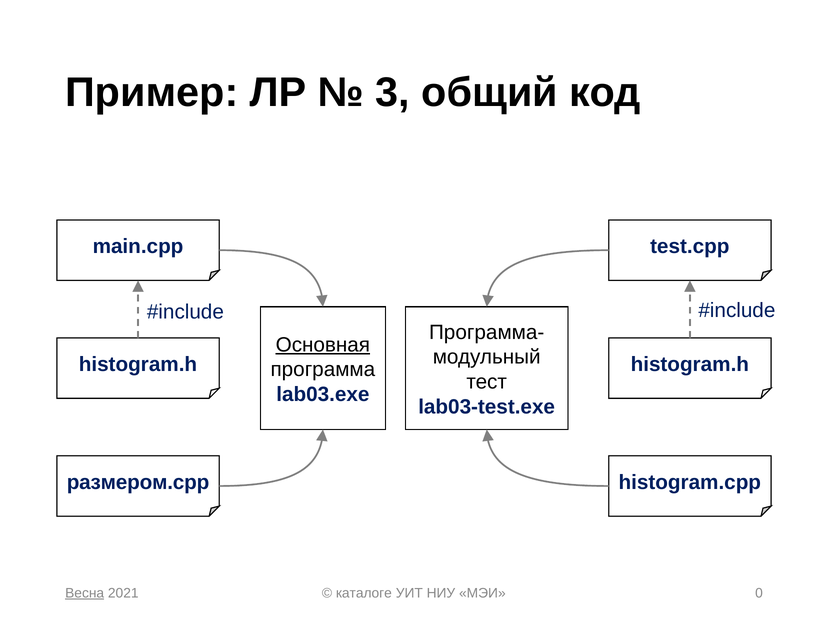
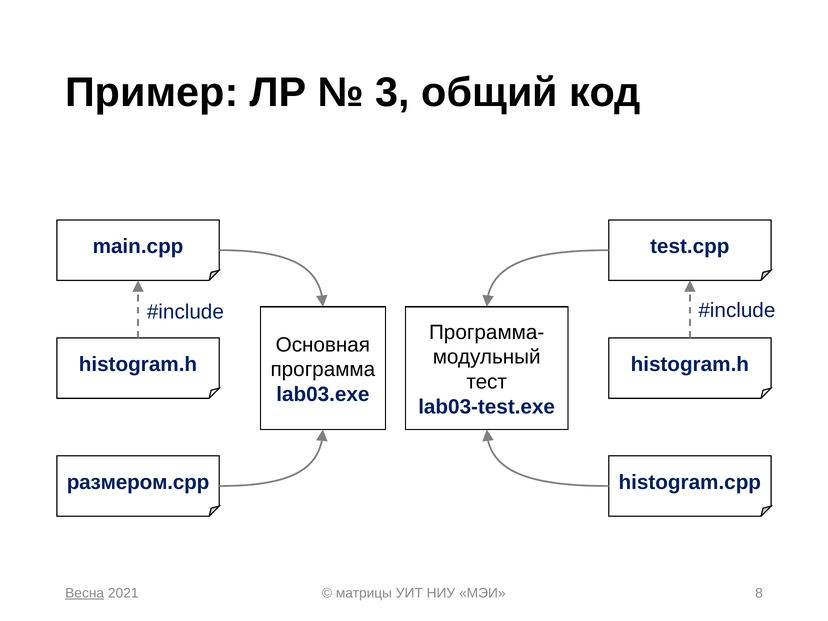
Основная underline: present -> none
каталоге: каталоге -> матрицы
0: 0 -> 8
